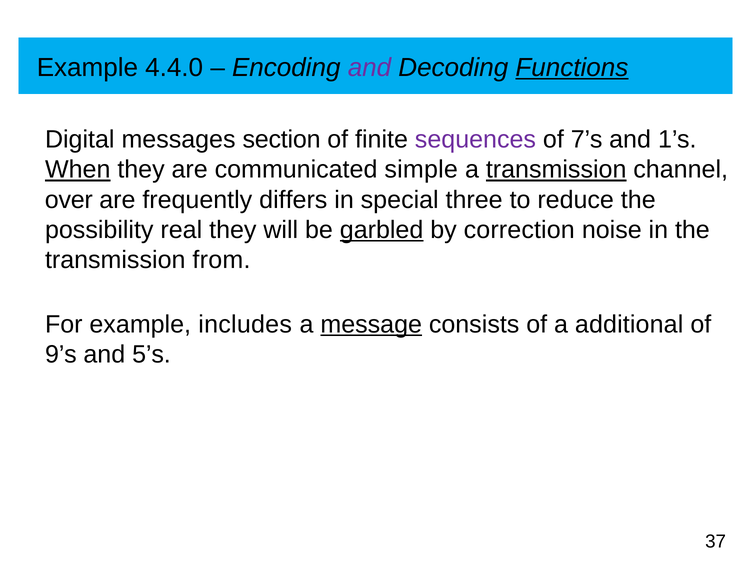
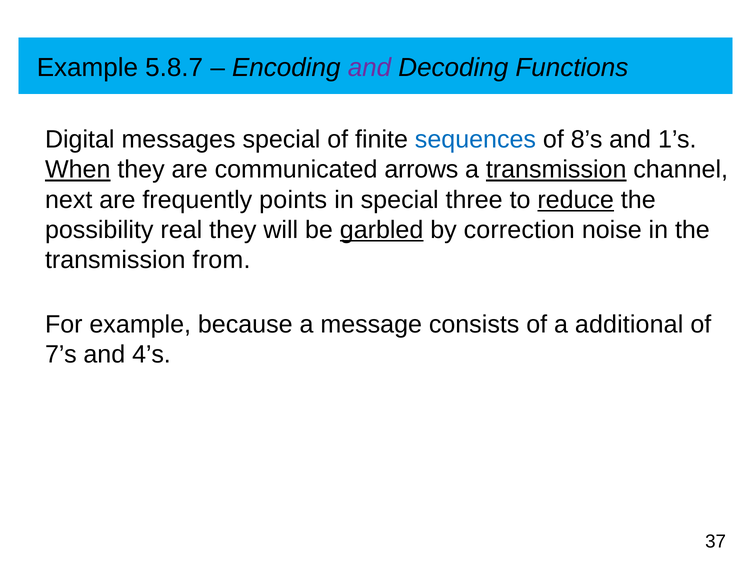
4.4.0: 4.4.0 -> 5.8.7
Functions underline: present -> none
messages section: section -> special
sequences colour: purple -> blue
7’s: 7’s -> 8’s
simple: simple -> arrows
over: over -> next
differs: differs -> points
reduce underline: none -> present
includes: includes -> because
message underline: present -> none
9’s: 9’s -> 7’s
5’s: 5’s -> 4’s
